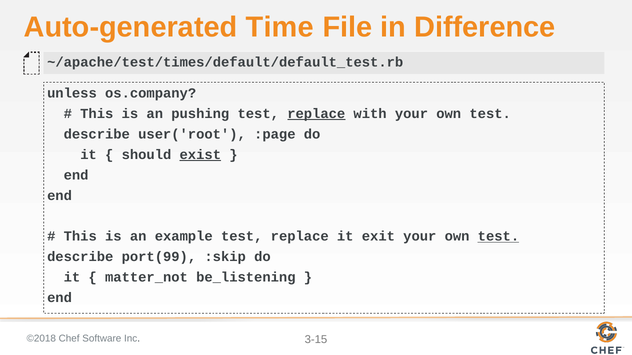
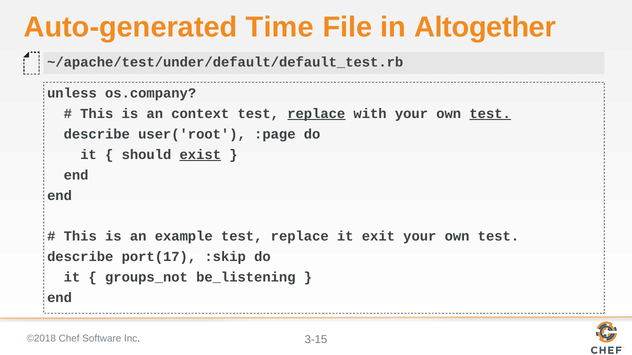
Difference: Difference -> Altogether
~/apache/test/times/default/default_test.rb: ~/apache/test/times/default/default_test.rb -> ~/apache/test/under/default/default_test.rb
pushing: pushing -> context
test at (490, 114) underline: none -> present
test at (498, 237) underline: present -> none
port(99: port(99 -> port(17
matter_not: matter_not -> groups_not
